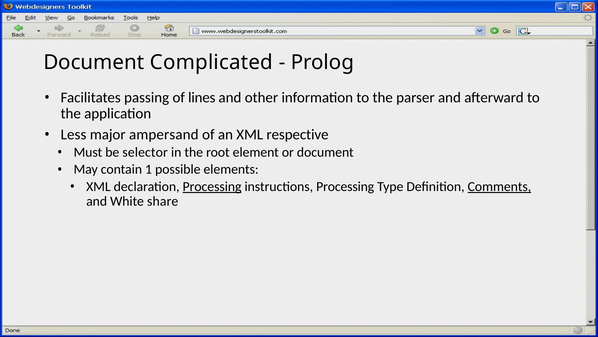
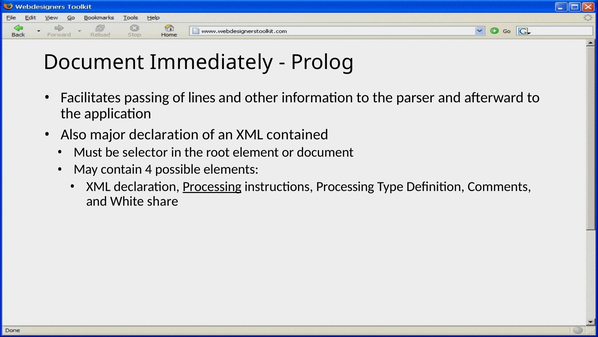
Complicated: Complicated -> Immediately
Less: Less -> Also
major ampersand: ampersand -> declaration
respective: respective -> contained
1: 1 -> 4
Comments underline: present -> none
